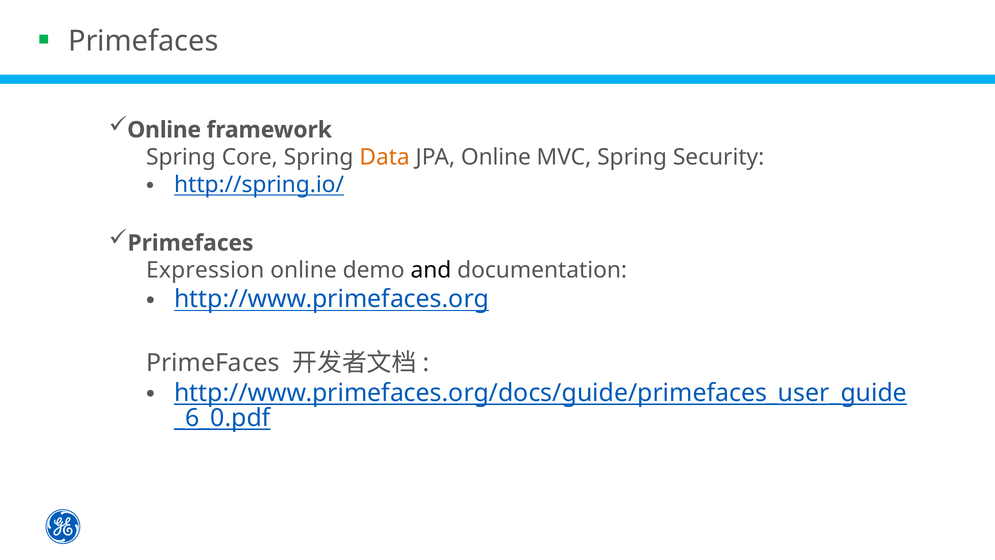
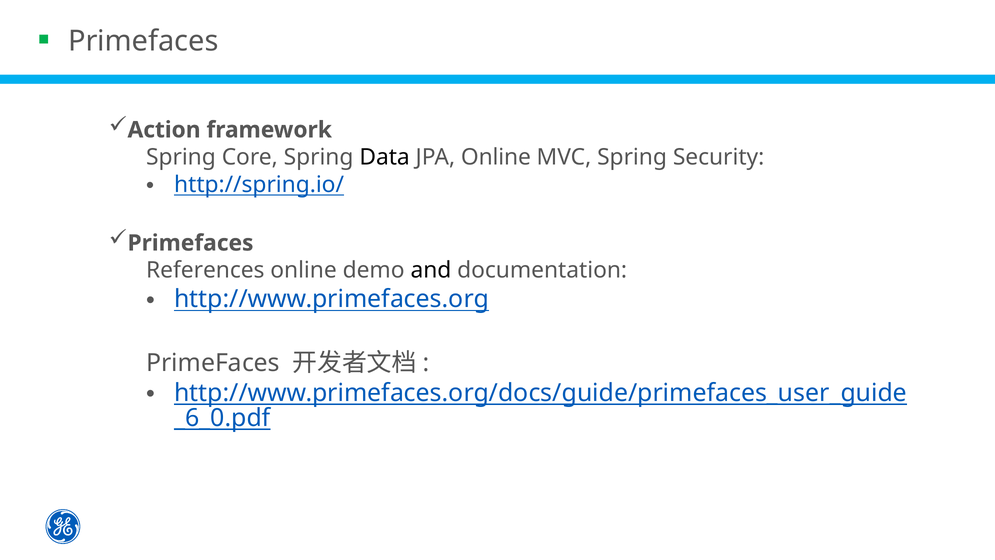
Online at (164, 130): Online -> Action
Data colour: orange -> black
Expression: Expression -> References
